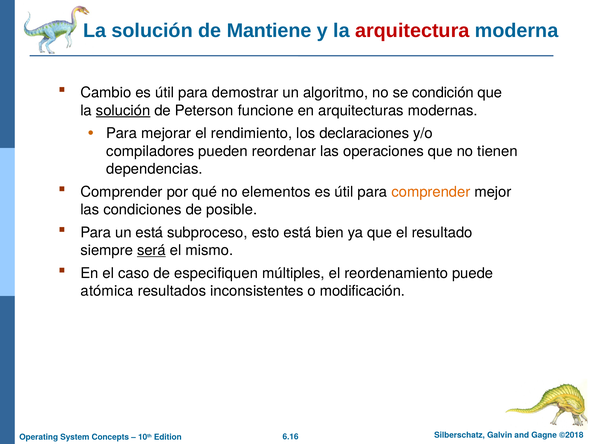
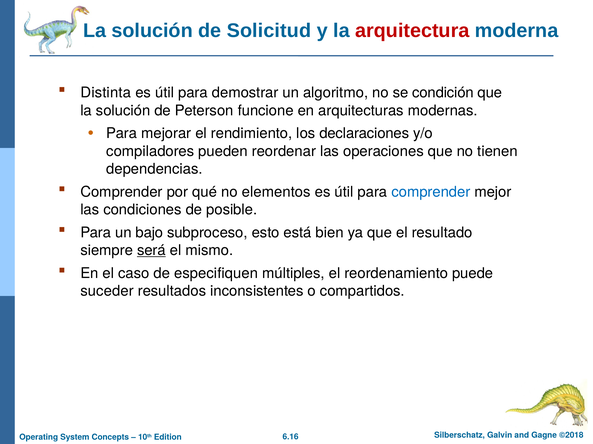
Mantiene: Mantiene -> Solicitud
Cambio: Cambio -> Distinta
solución at (123, 111) underline: present -> none
comprender at (431, 192) colour: orange -> blue
un está: está -> bajo
atómica: atómica -> suceder
modificación: modificación -> compartidos
